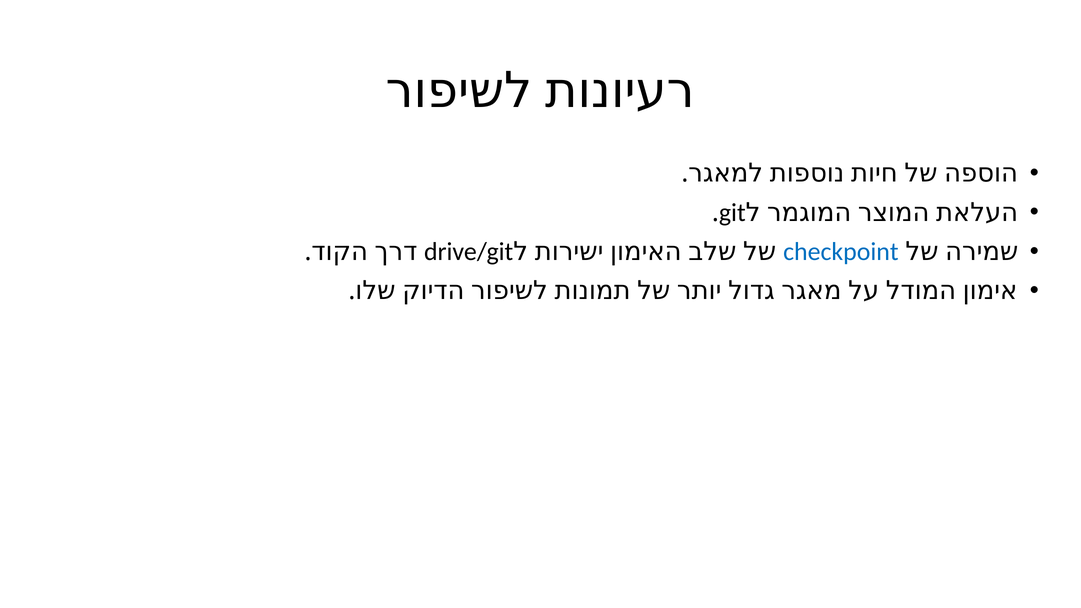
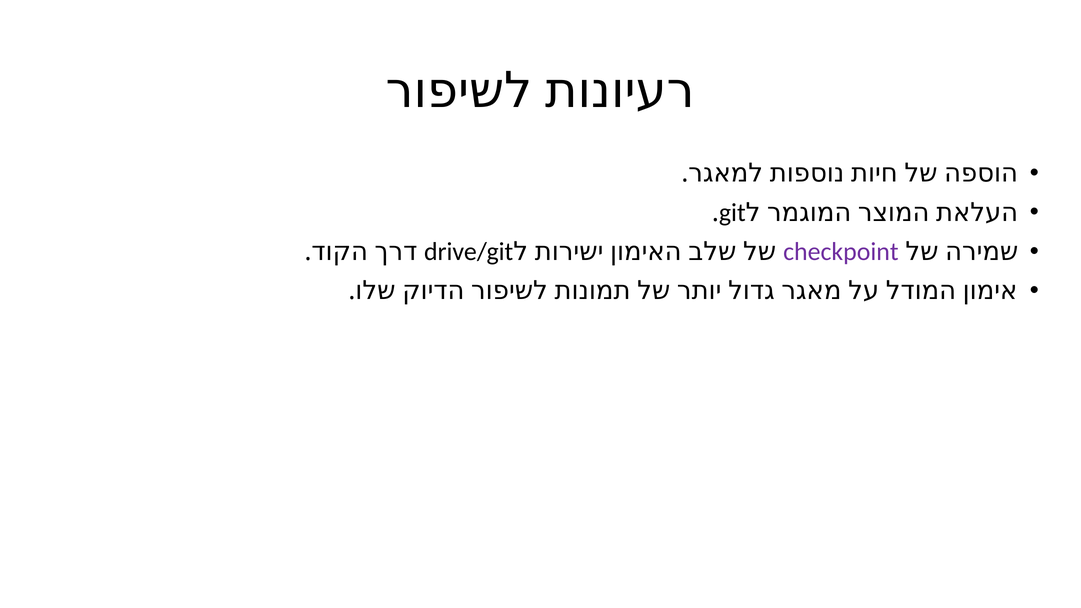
checkpoint colour: blue -> purple
